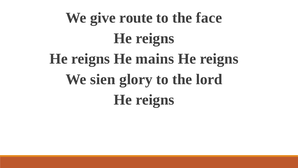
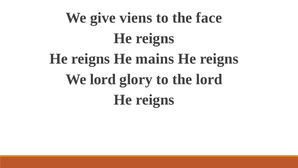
route: route -> viens
We sien: sien -> lord
